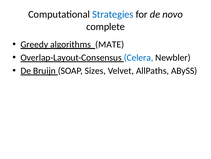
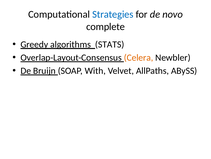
MATE: MATE -> STATS
Celera colour: blue -> orange
Sizes: Sizes -> With
